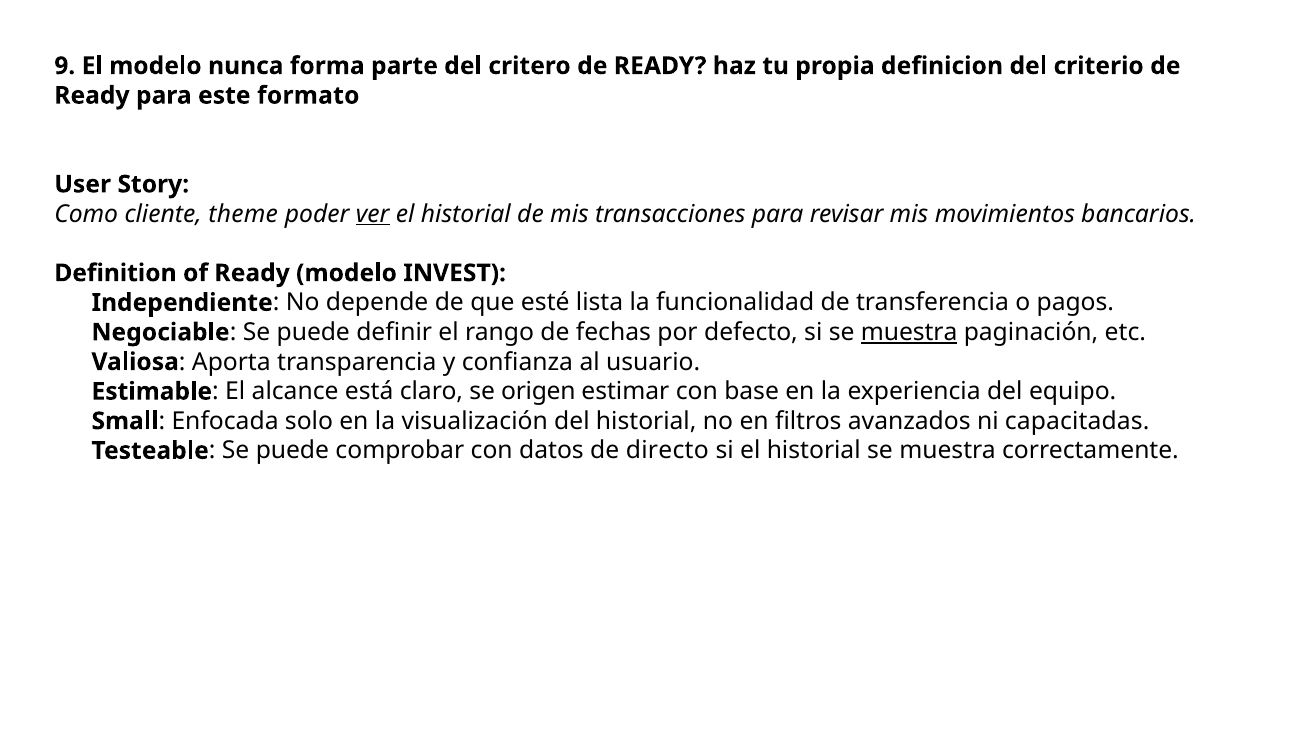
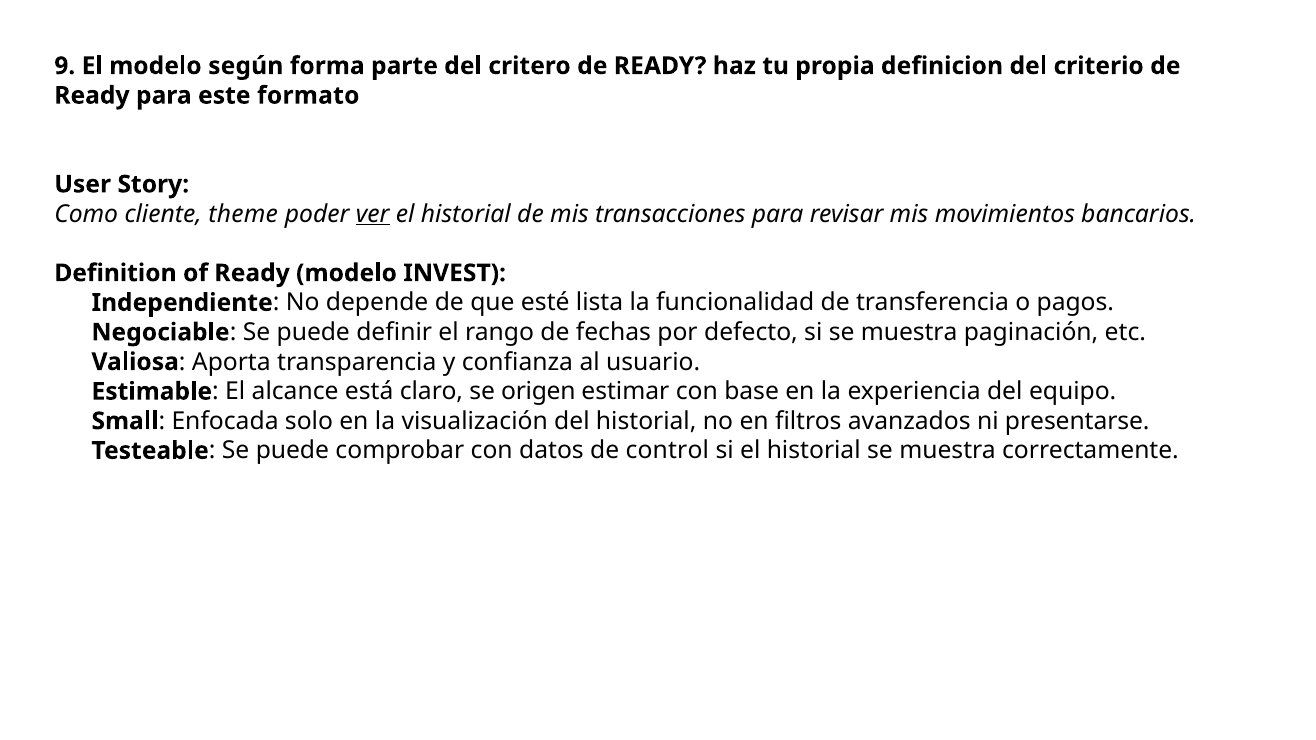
nunca: nunca -> según
muestra at (909, 332) underline: present -> none
capacitadas: capacitadas -> presentarse
directo: directo -> control
